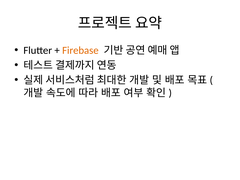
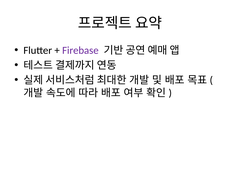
Firebase colour: orange -> purple
